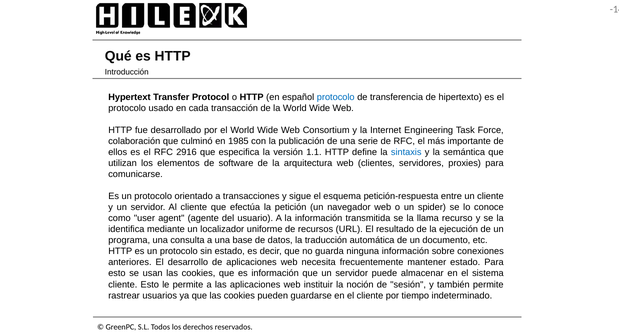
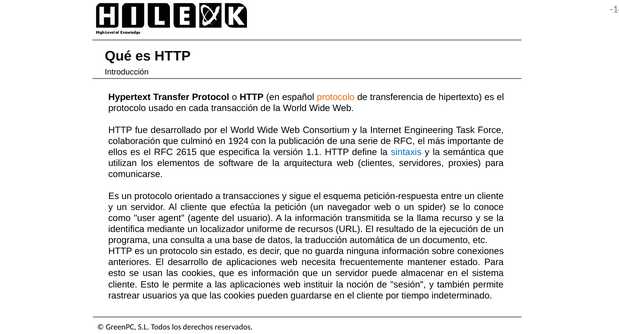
protocolo at (336, 97) colour: blue -> orange
1985: 1985 -> 1924
2916: 2916 -> 2615
